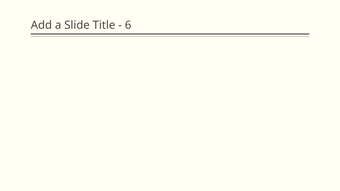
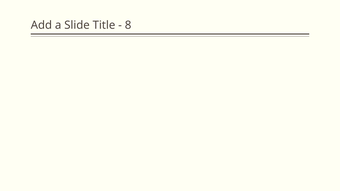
6: 6 -> 8
